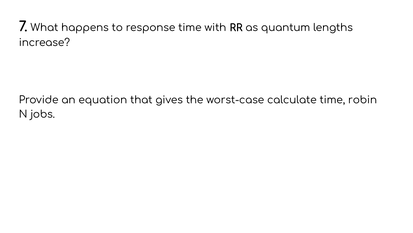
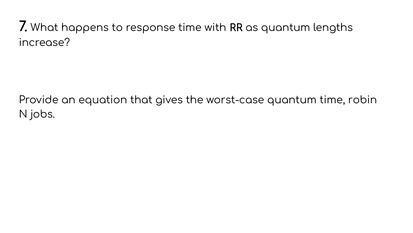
worst-case calculate: calculate -> quantum
